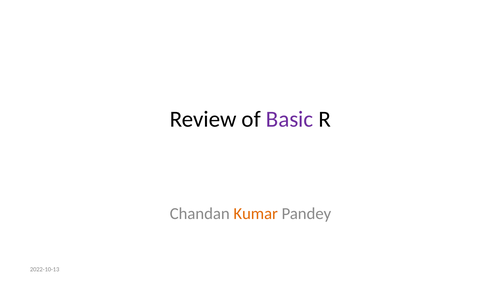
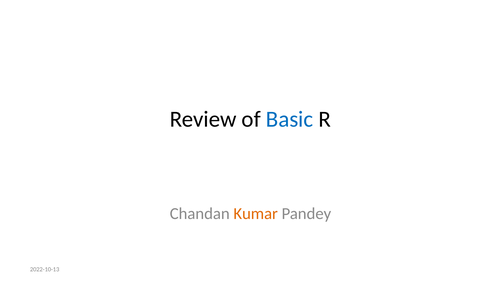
Basic colour: purple -> blue
